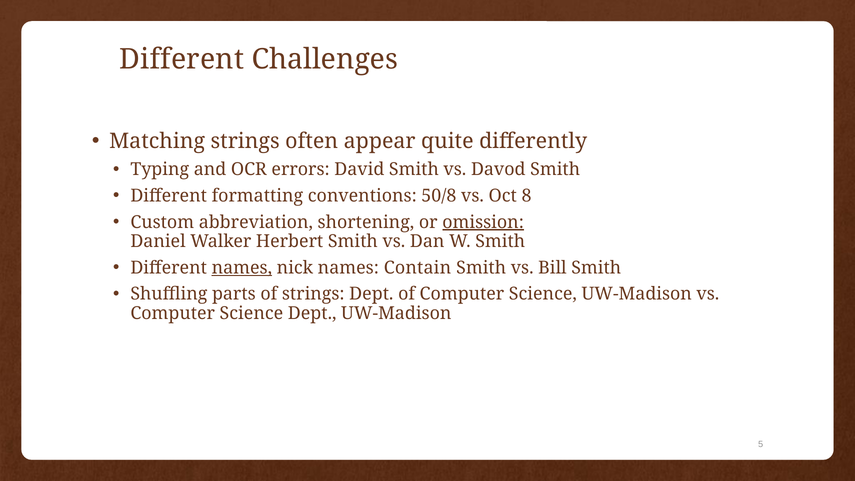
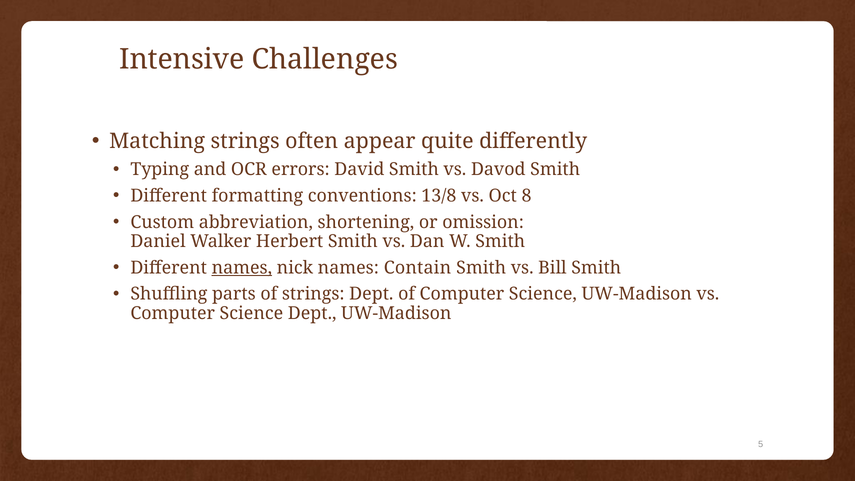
Different at (182, 59): Different -> Intensive
50/8: 50/8 -> 13/8
omission underline: present -> none
